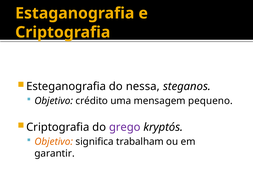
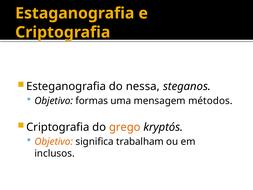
crédito: crédito -> formas
pequeno: pequeno -> métodos
grego colour: purple -> orange
garantir: garantir -> inclusos
